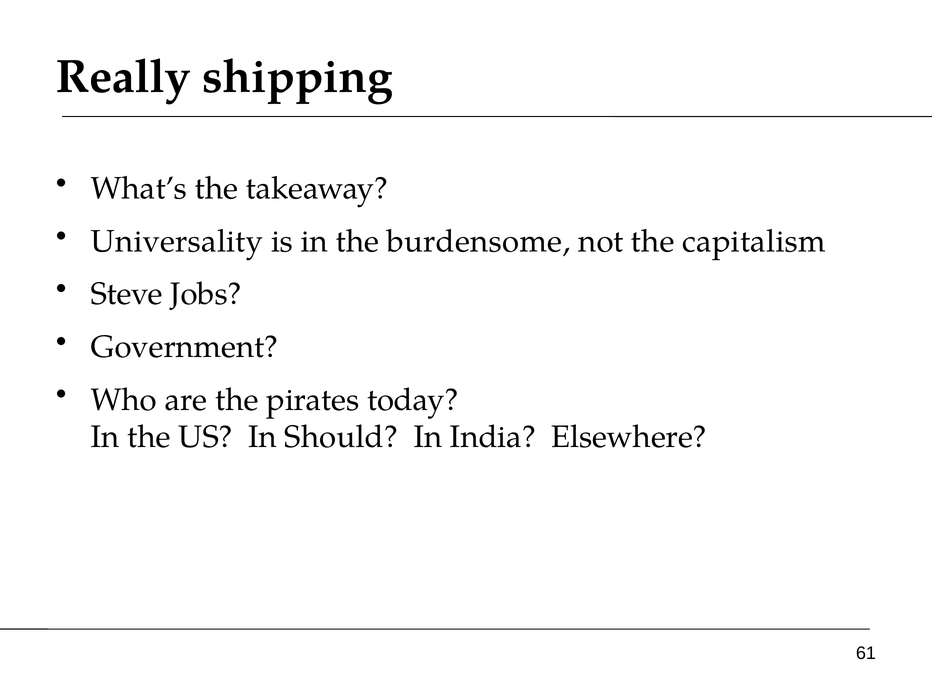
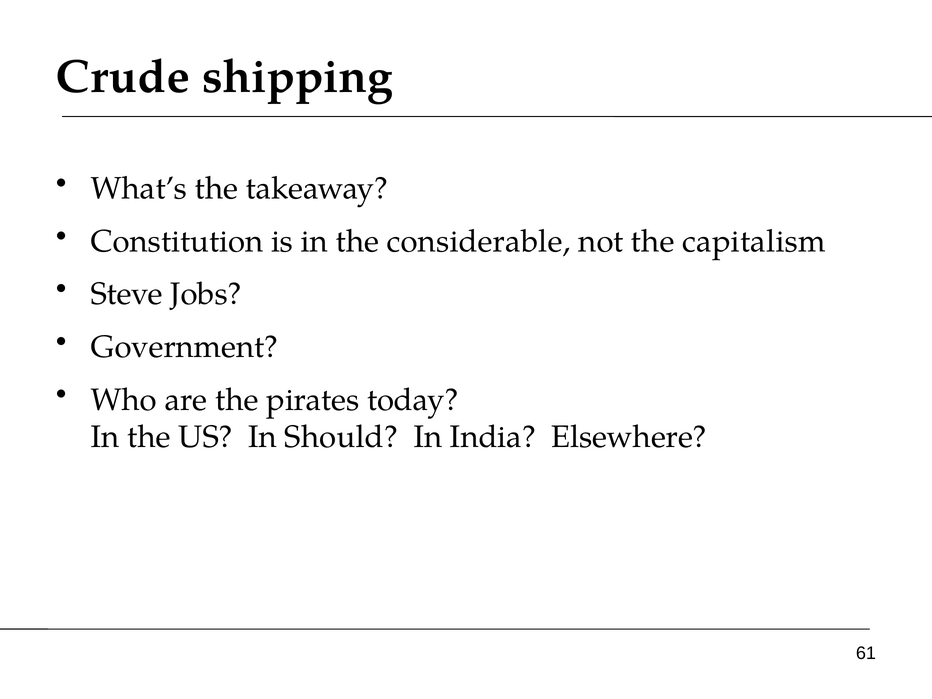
Really: Really -> Crude
Universality: Universality -> Constitution
burdensome: burdensome -> considerable
